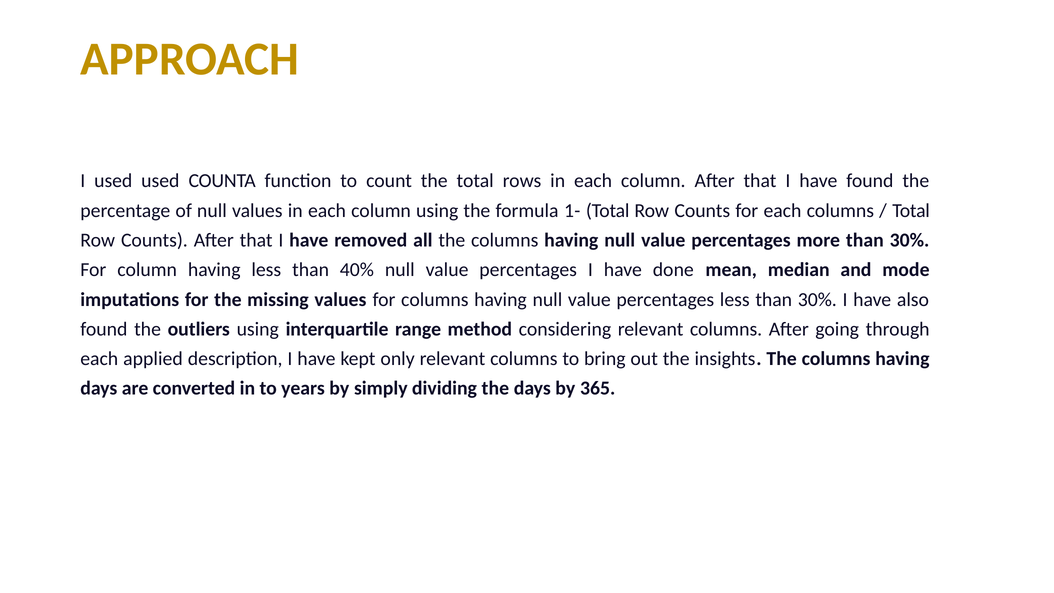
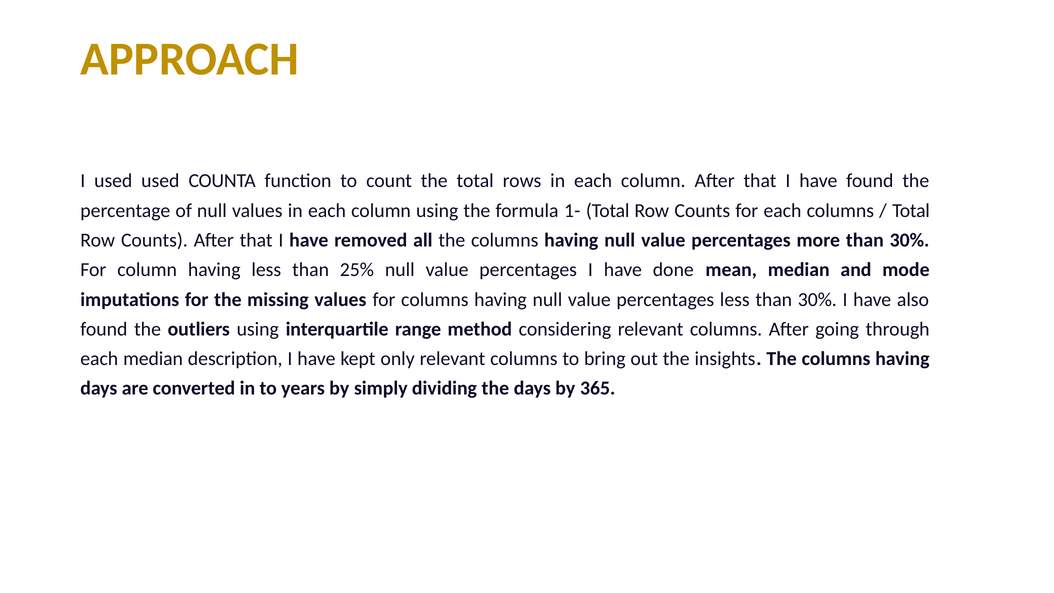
40%: 40% -> 25%
each applied: applied -> median
